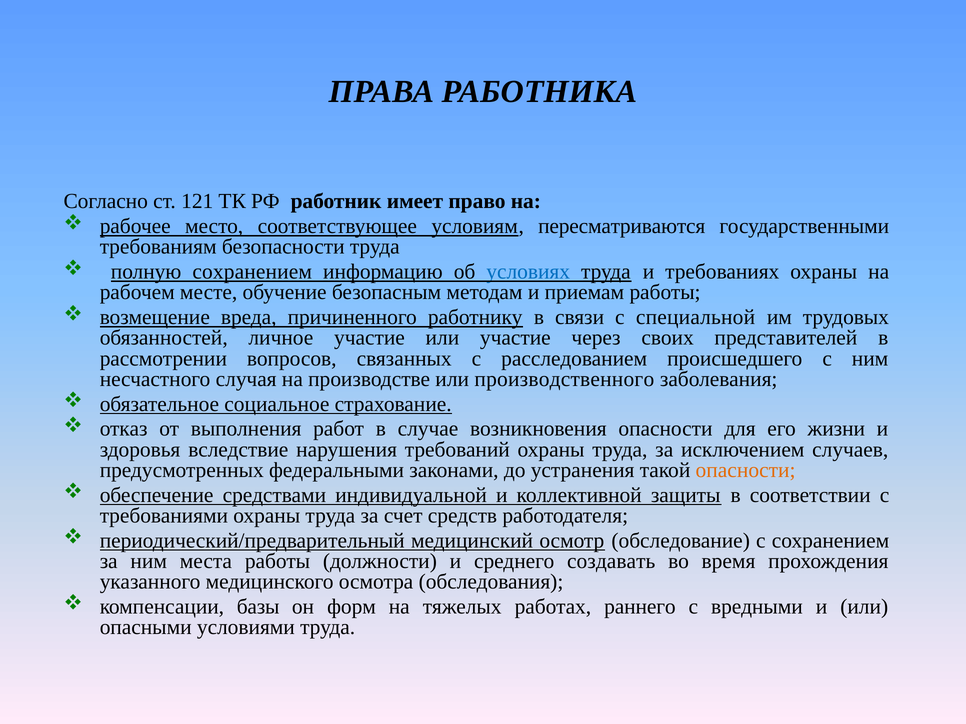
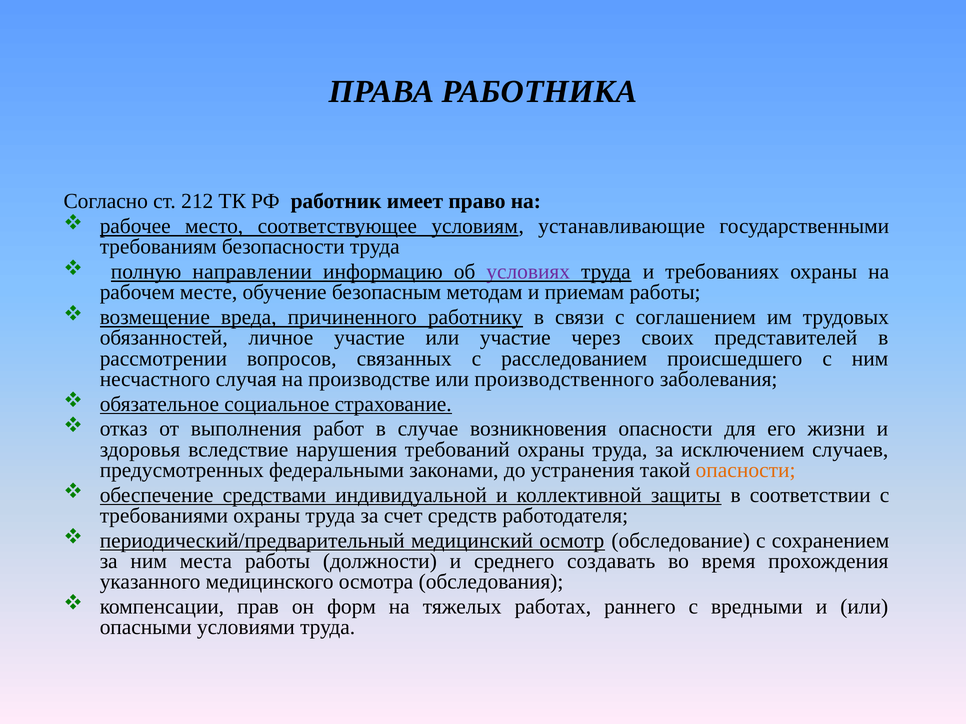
121: 121 -> 212
пересматриваются: пересматриваются -> устанавливающие
полную сохранением: сохранением -> направлении
условиях colour: blue -> purple
специальной: специальной -> соглашением
базы: базы -> прав
